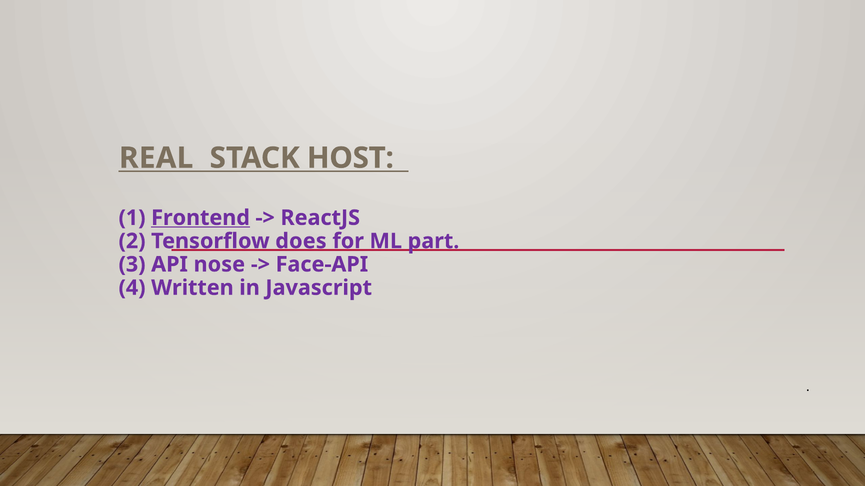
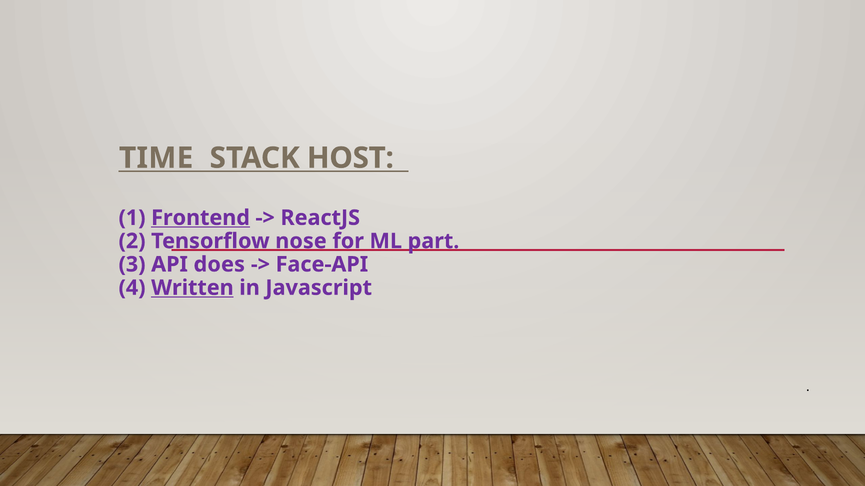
REAL: REAL -> TIME
does: does -> nose
nose: nose -> does
Written underline: none -> present
